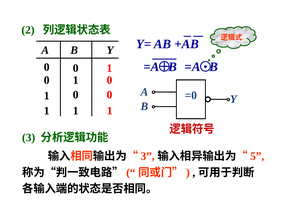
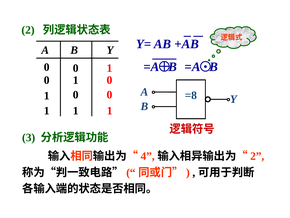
=0: =0 -> =8
3 at (148, 156): 3 -> 4
5 at (257, 156): 5 -> 2
